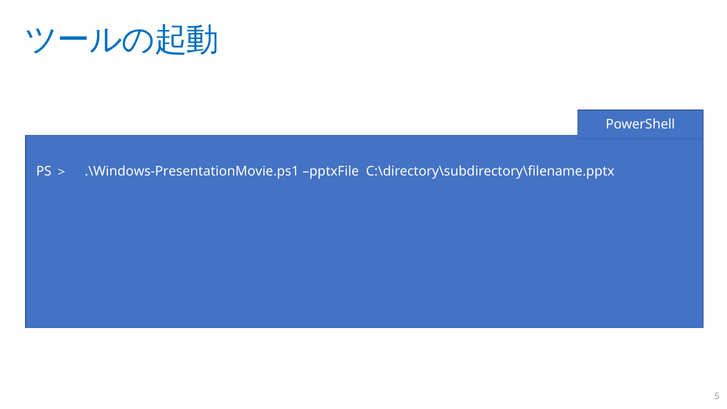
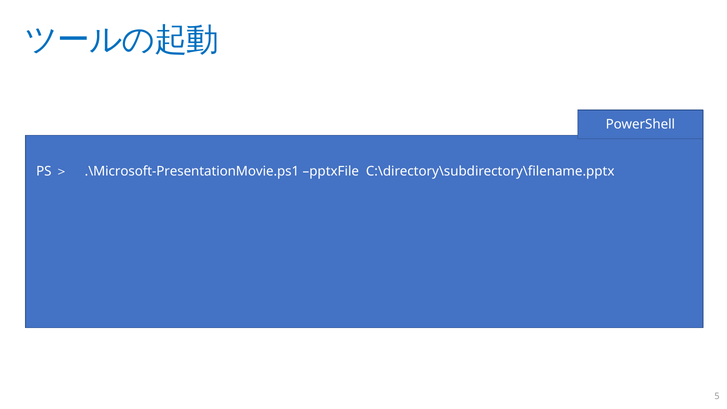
.\Windows-PresentationMovie.ps1: .\Windows-PresentationMovie.ps1 -> .\Microsoft-PresentationMovie.ps1
